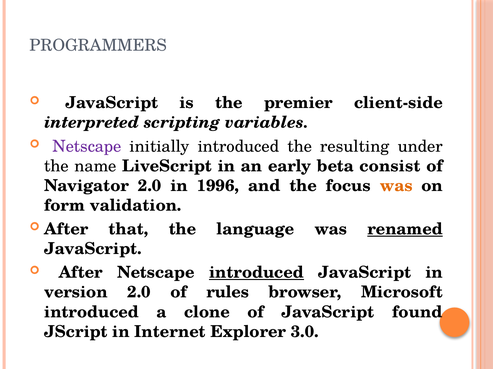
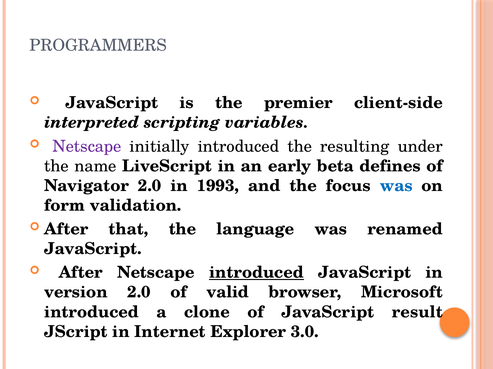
consist: consist -> defines
1996: 1996 -> 1993
was at (396, 186) colour: orange -> blue
renamed underline: present -> none
rules: rules -> valid
found: found -> result
